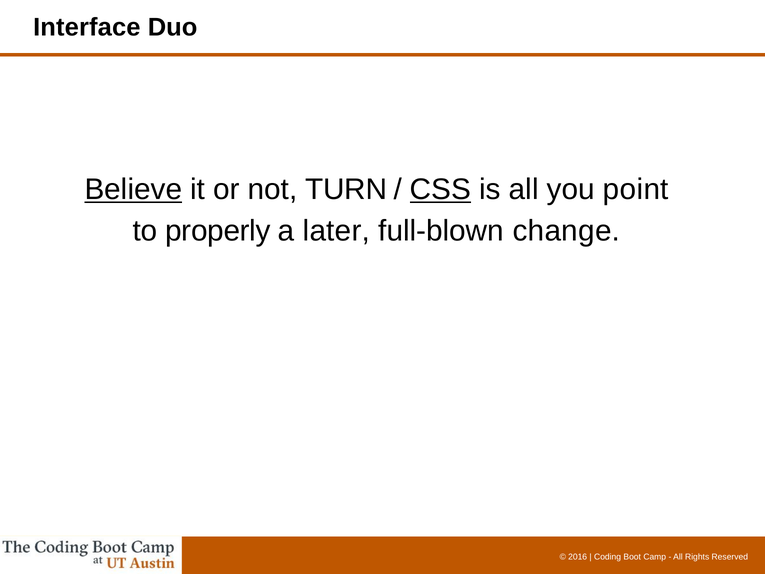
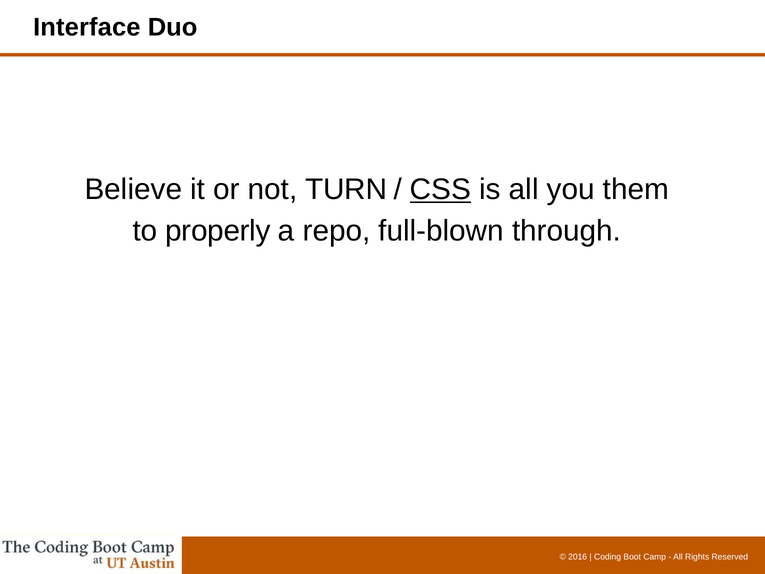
Believe underline: present -> none
point: point -> them
later: later -> repo
change: change -> through
